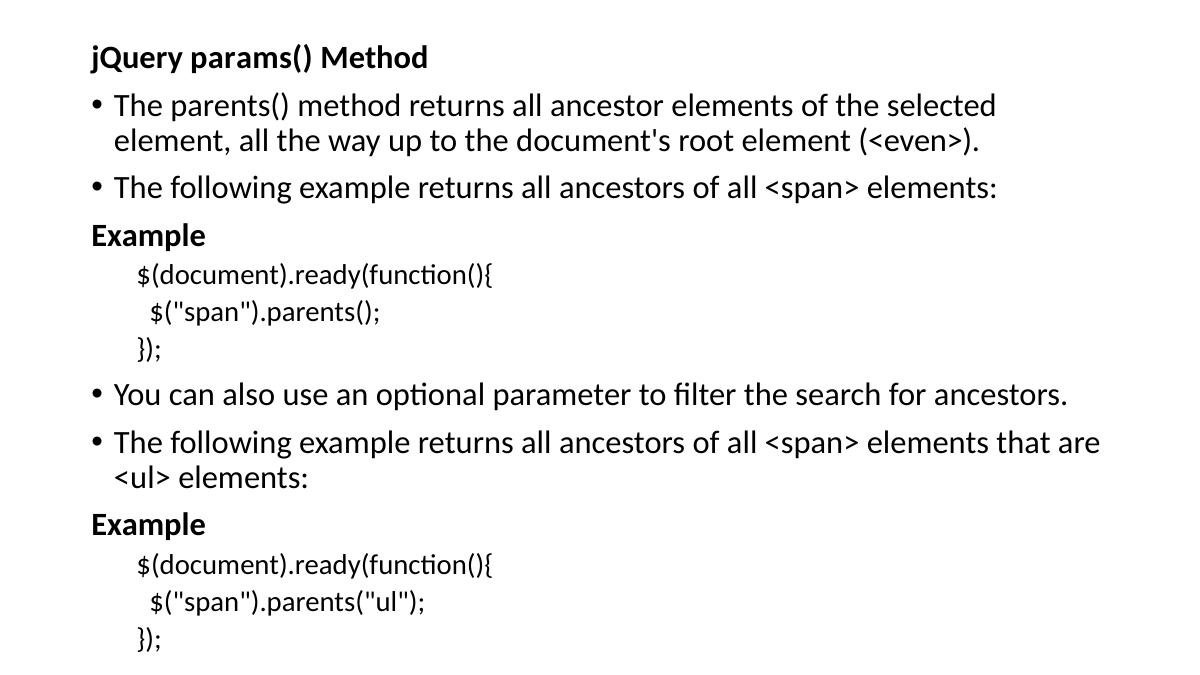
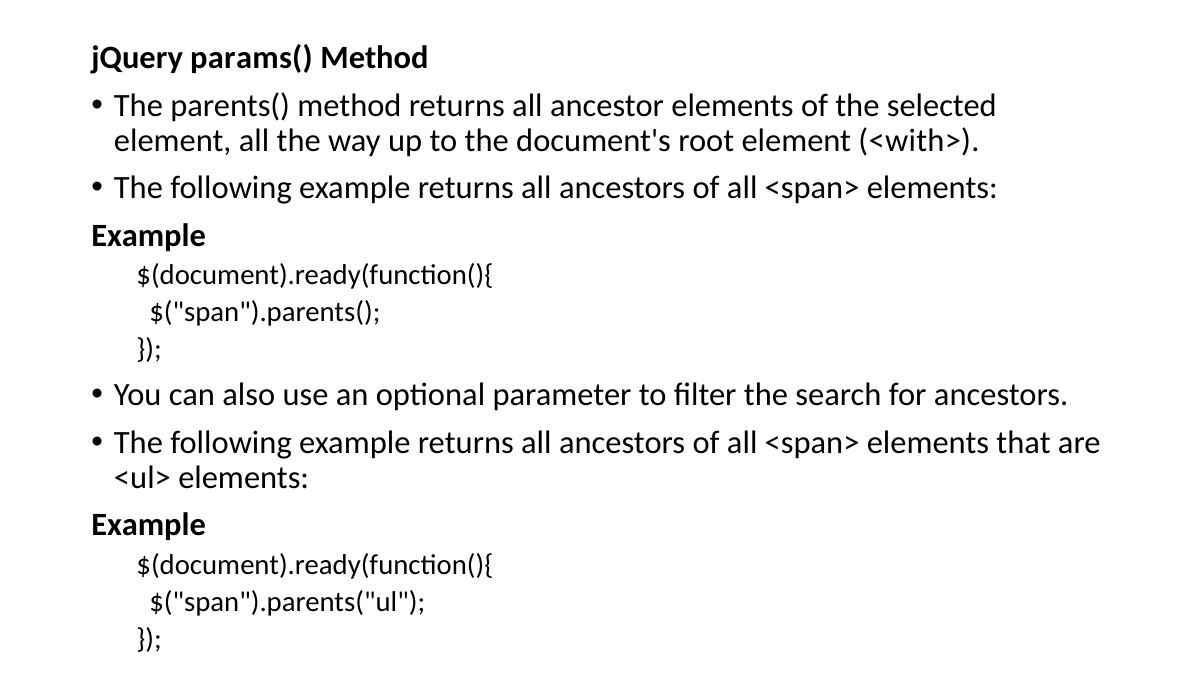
<even>: <even> -> <with>
